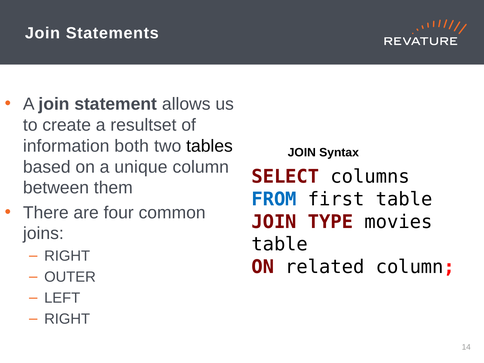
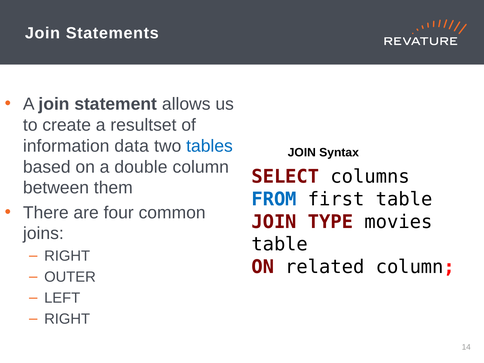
both: both -> data
tables colour: black -> blue
unique: unique -> double
